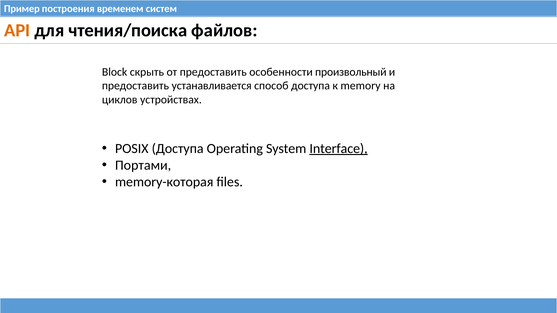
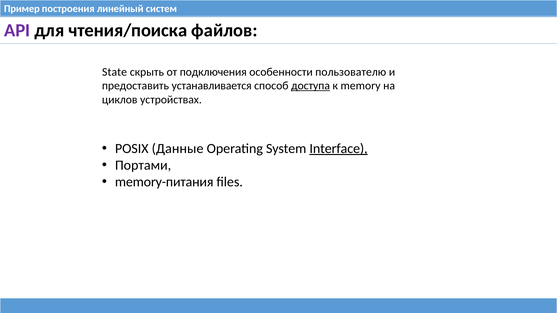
временем: временем -> линейный
API colour: orange -> purple
Block: Block -> State
от предоставить: предоставить -> подключения
произвольный: произвольный -> пользователю
доступа at (311, 86) underline: none -> present
POSIX Доступа: Доступа -> Данные
memory-которая: memory-которая -> memory-питания
